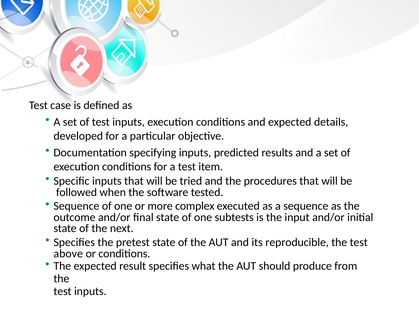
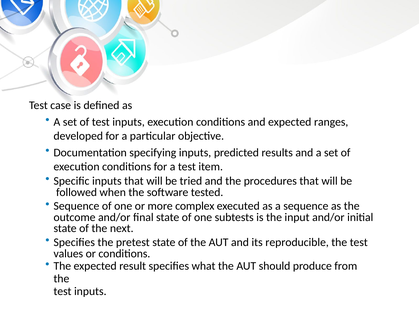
details: details -> ranges
above: above -> values
